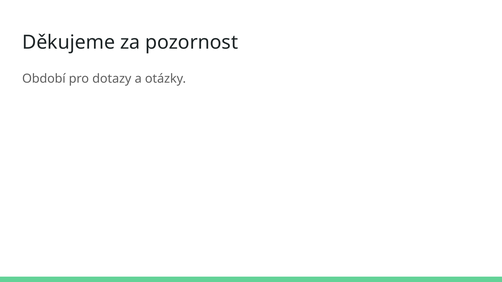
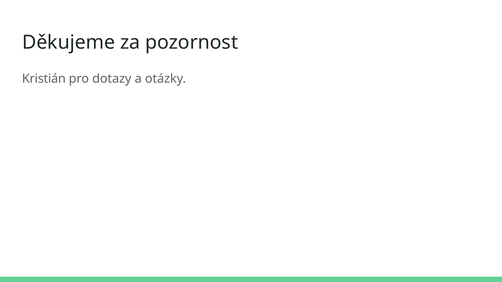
Období: Období -> Kristián
